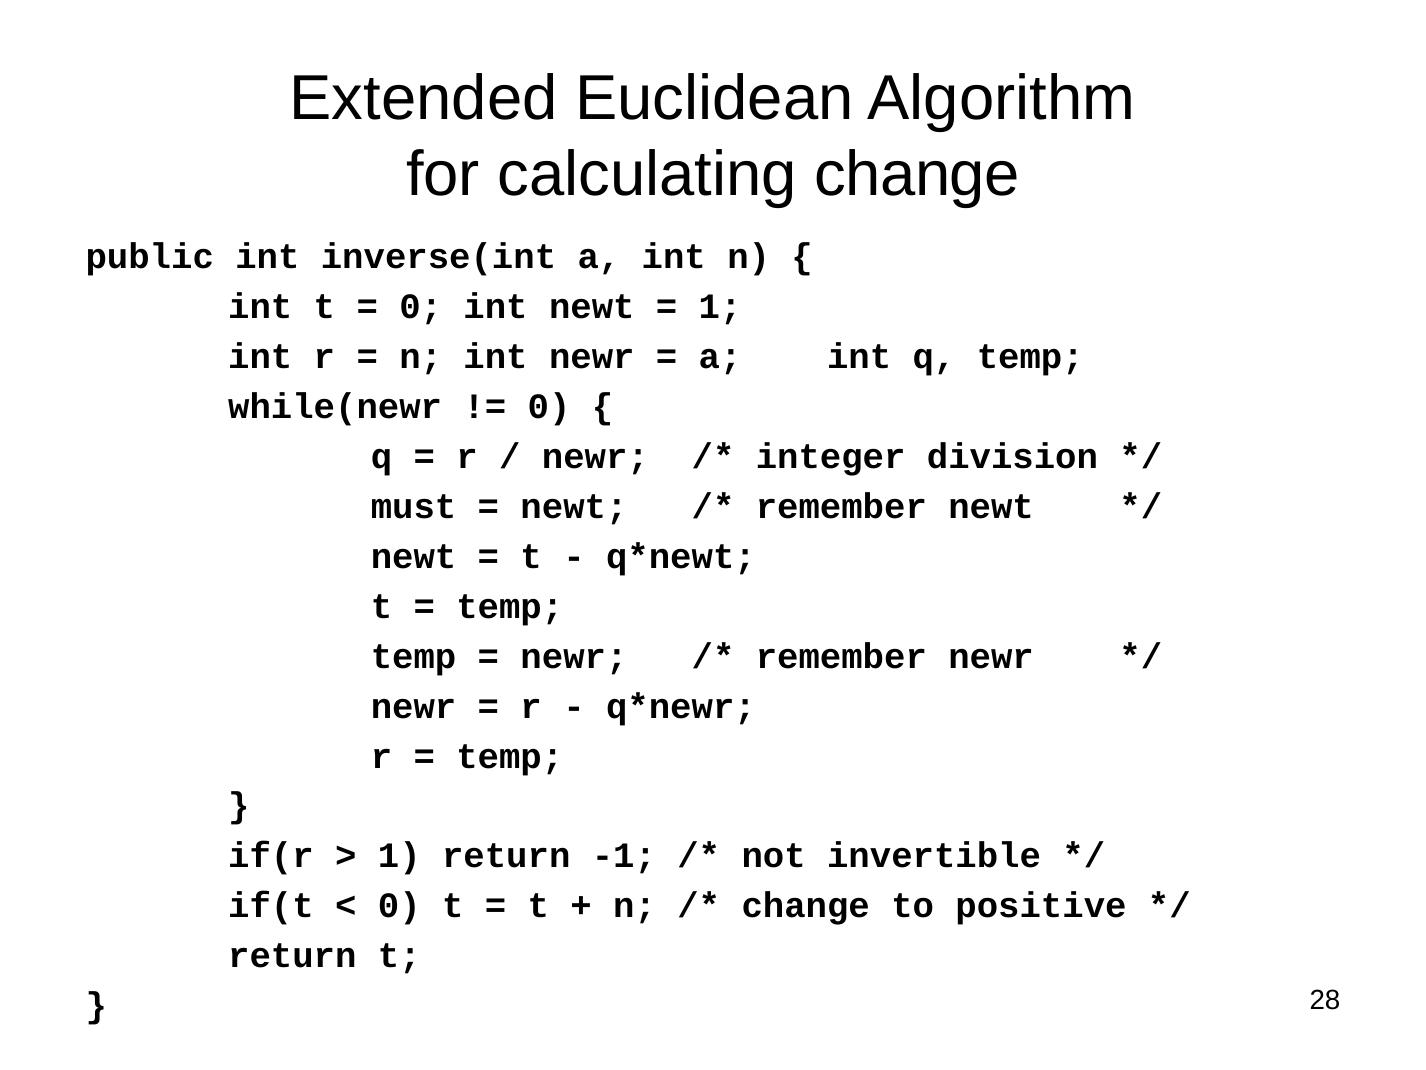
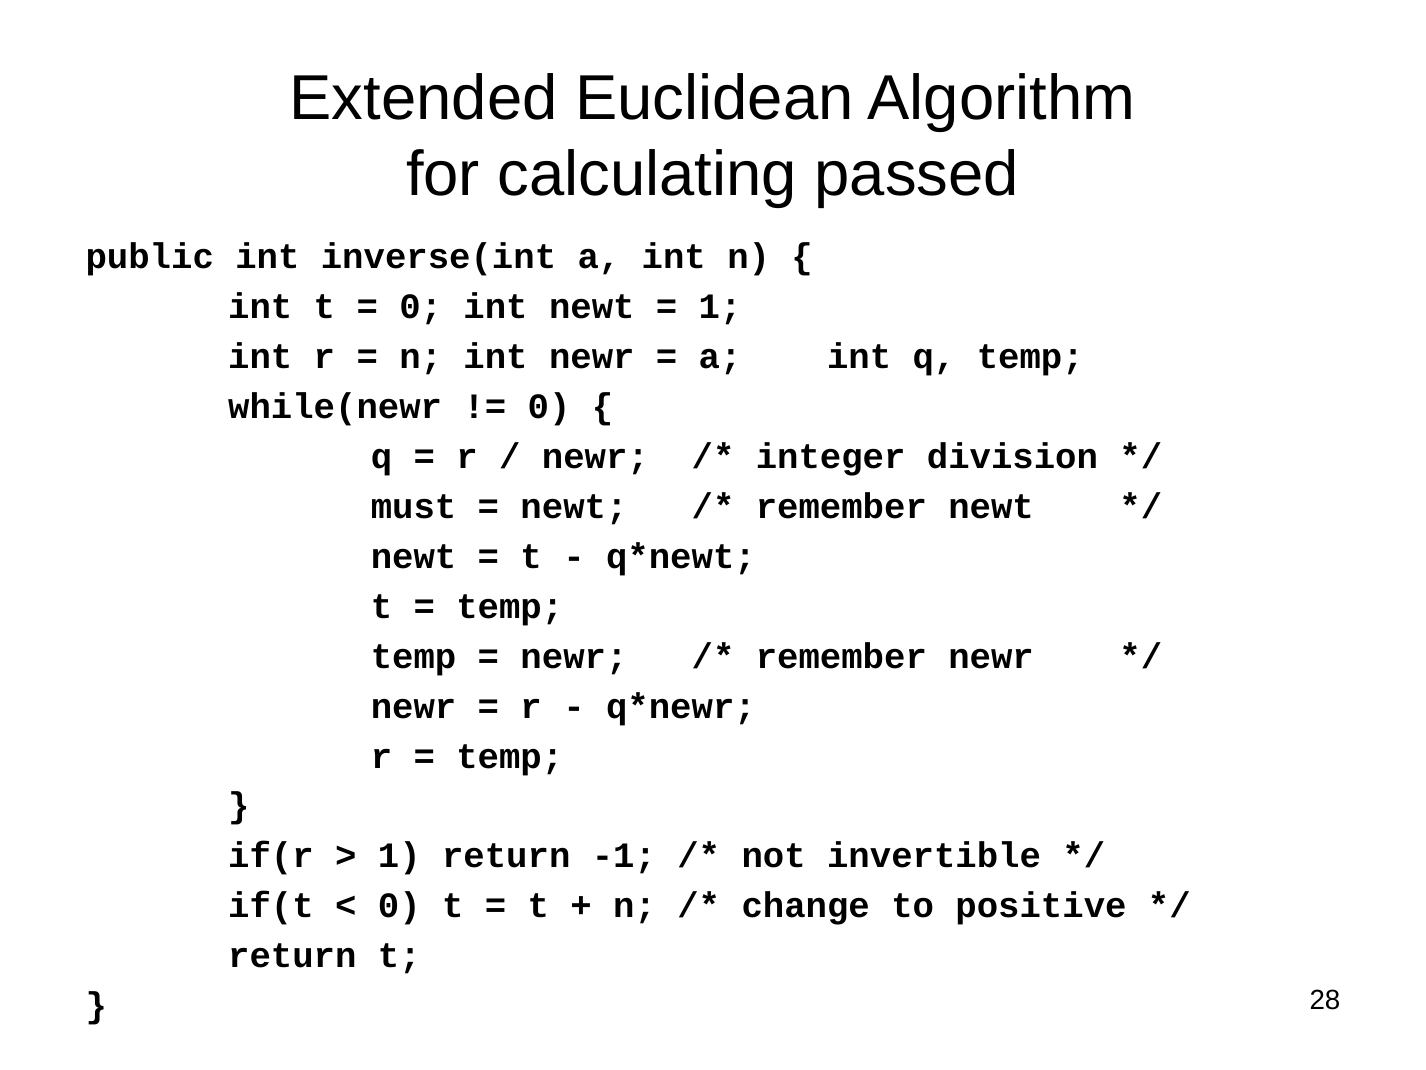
calculating change: change -> passed
